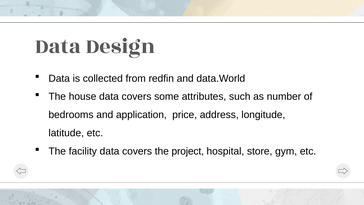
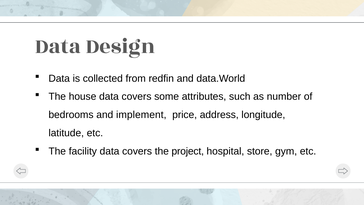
application: application -> implement
